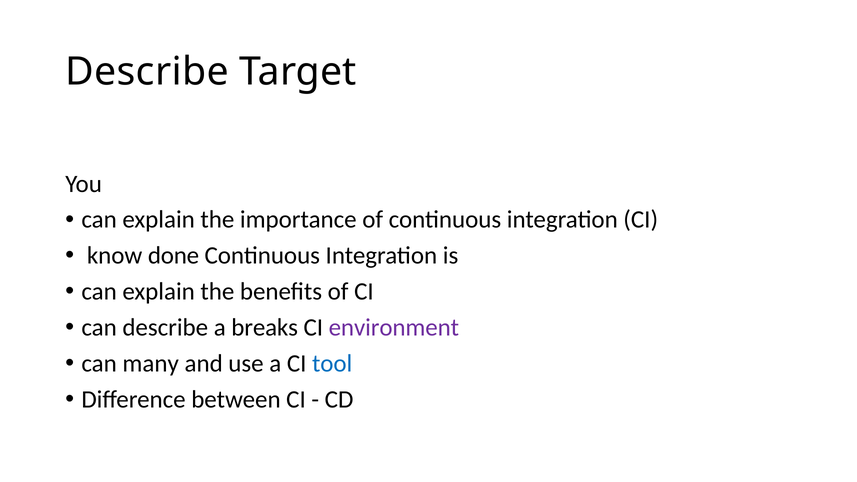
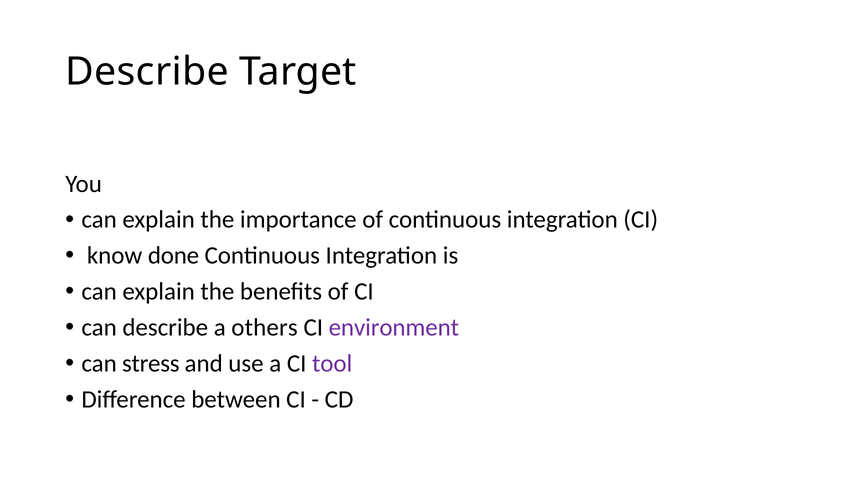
breaks: breaks -> others
many: many -> stress
tool colour: blue -> purple
